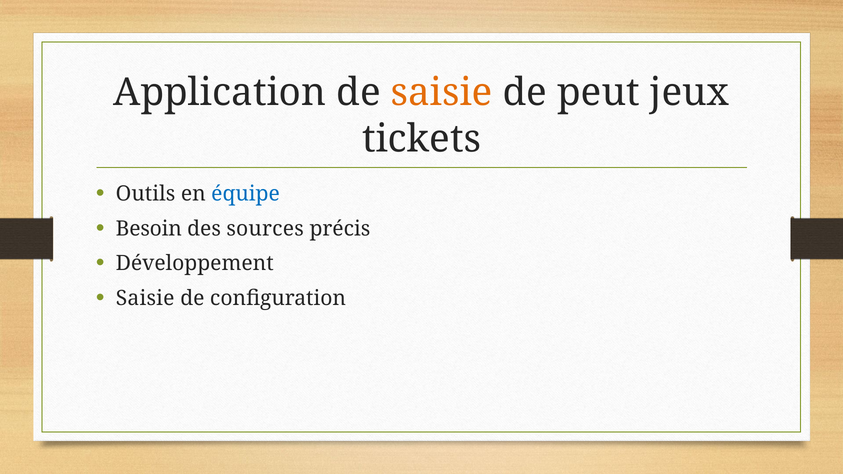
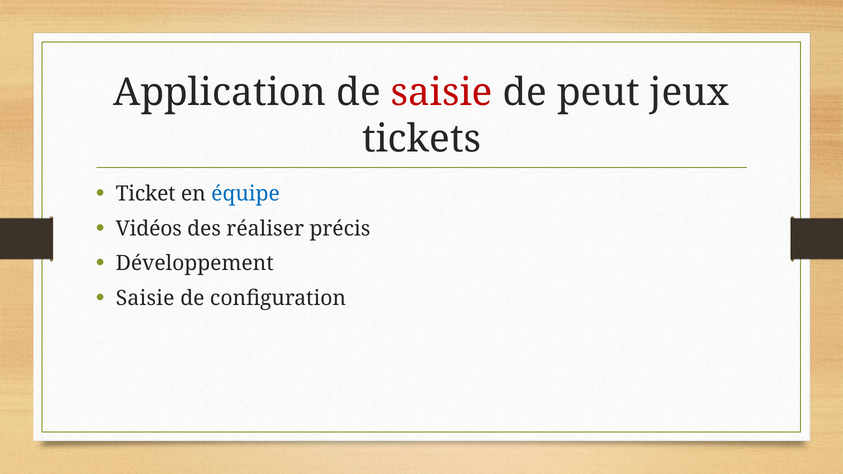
saisie at (442, 92) colour: orange -> red
Outils: Outils -> Ticket
Besoin: Besoin -> Vidéos
sources: sources -> réaliser
